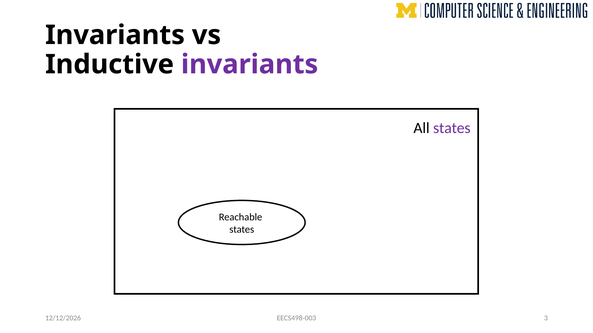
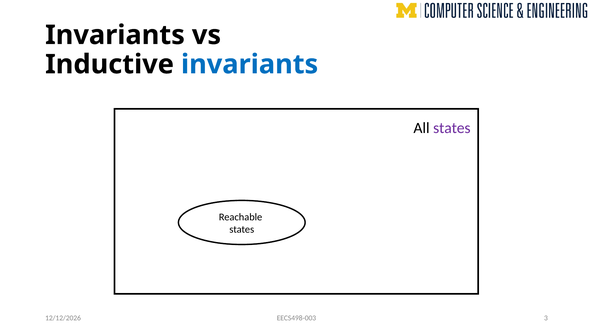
invariants at (250, 64) colour: purple -> blue
